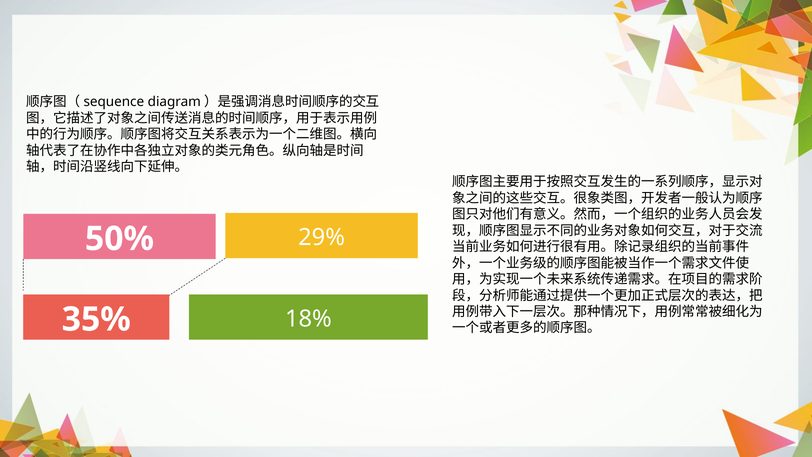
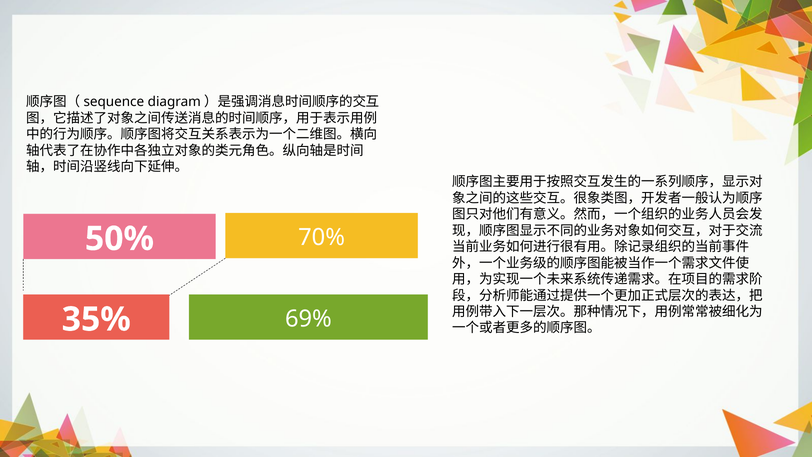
29%: 29% -> 70%
18%: 18% -> 69%
